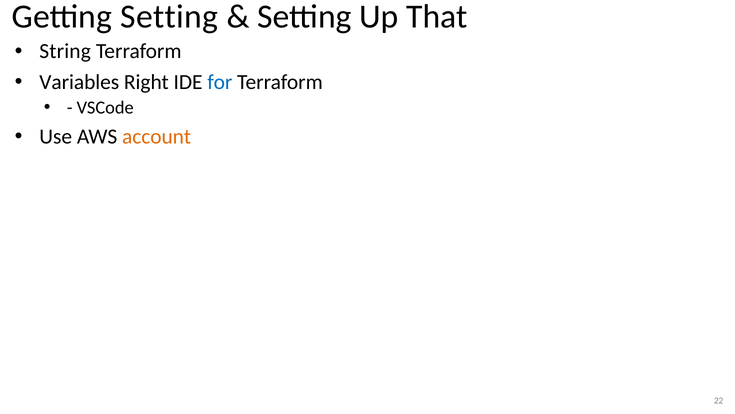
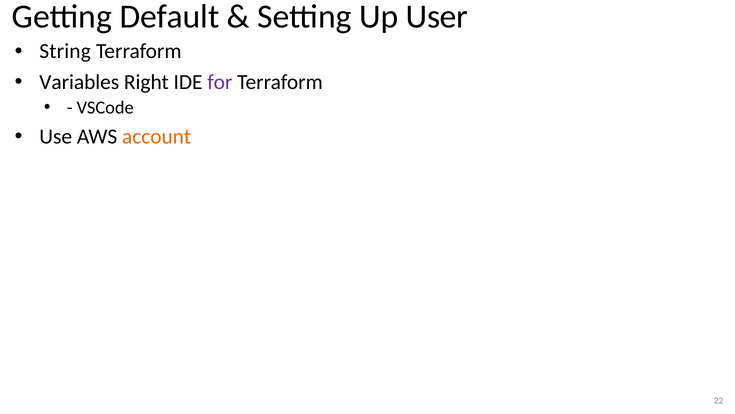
Getting Setting: Setting -> Default
That: That -> User
for colour: blue -> purple
